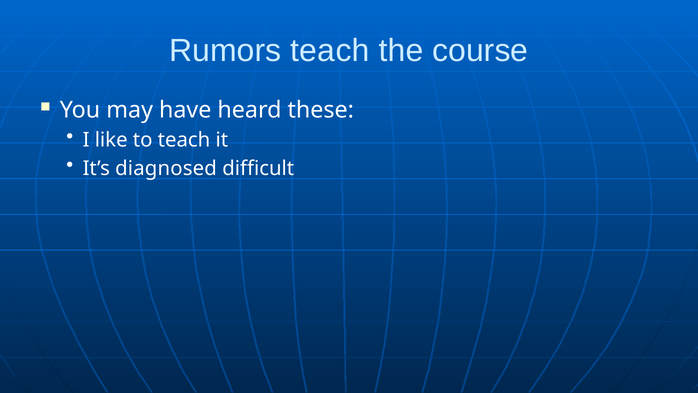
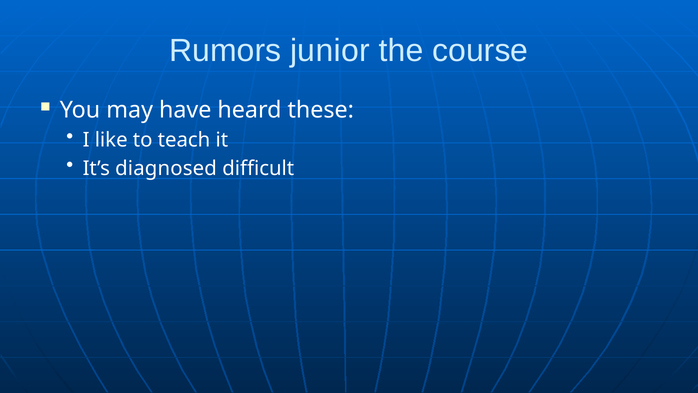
Rumors teach: teach -> junior
